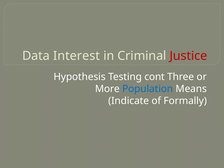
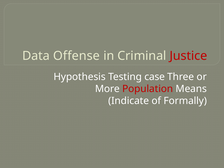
Interest: Interest -> Offense
cont: cont -> case
Population colour: blue -> red
